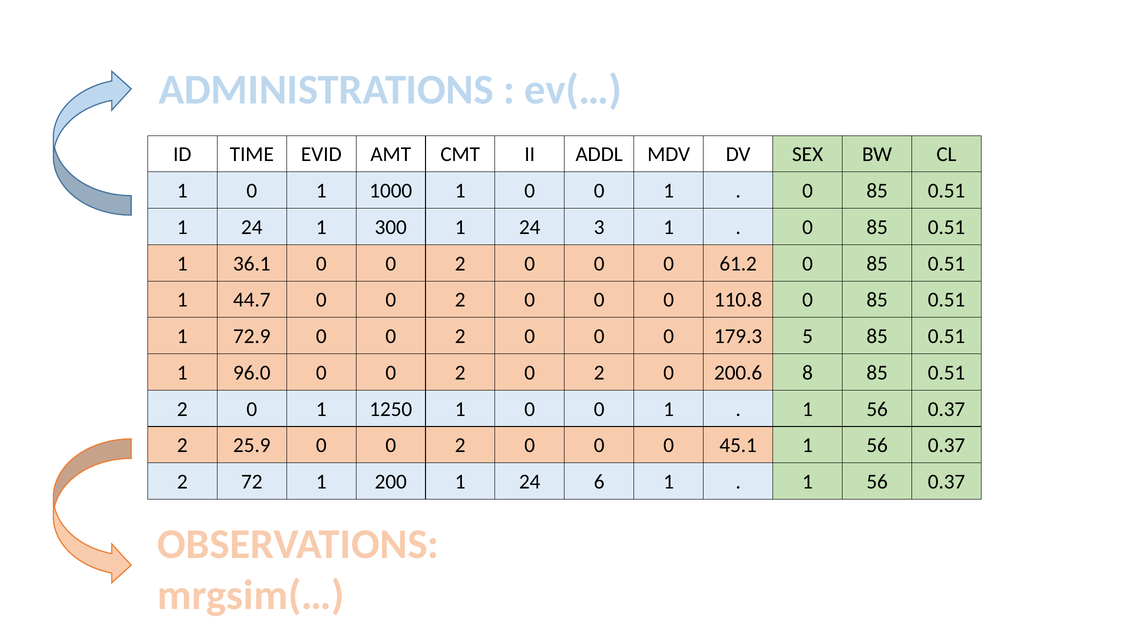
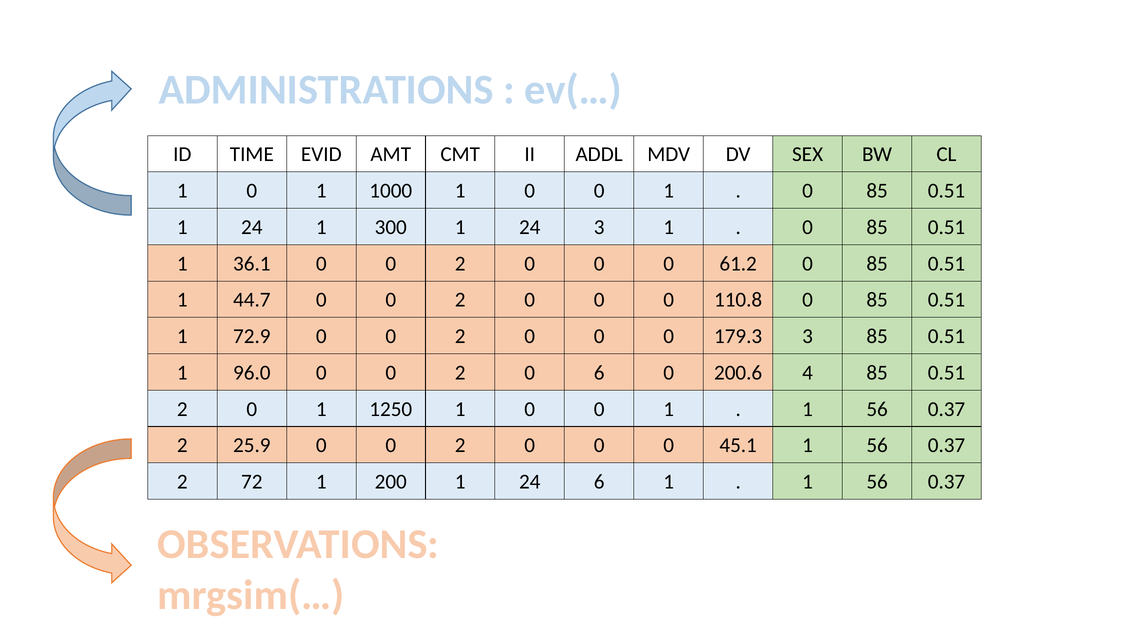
179.3 5: 5 -> 3
2 0 2: 2 -> 6
8: 8 -> 4
